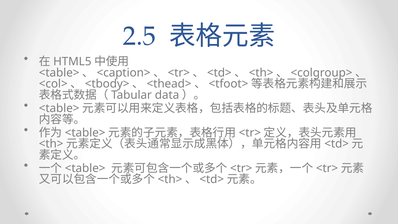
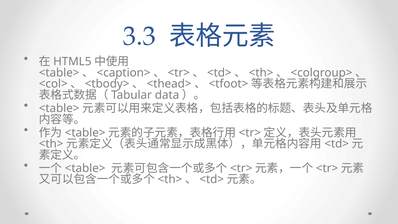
2.5: 2.5 -> 3.3
